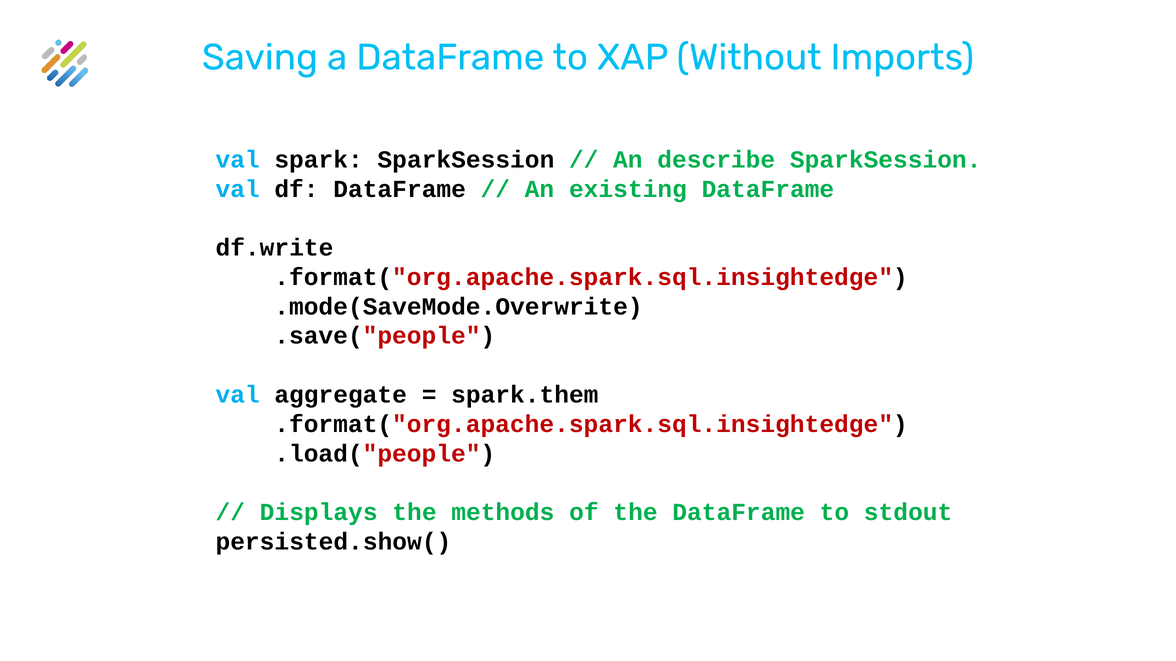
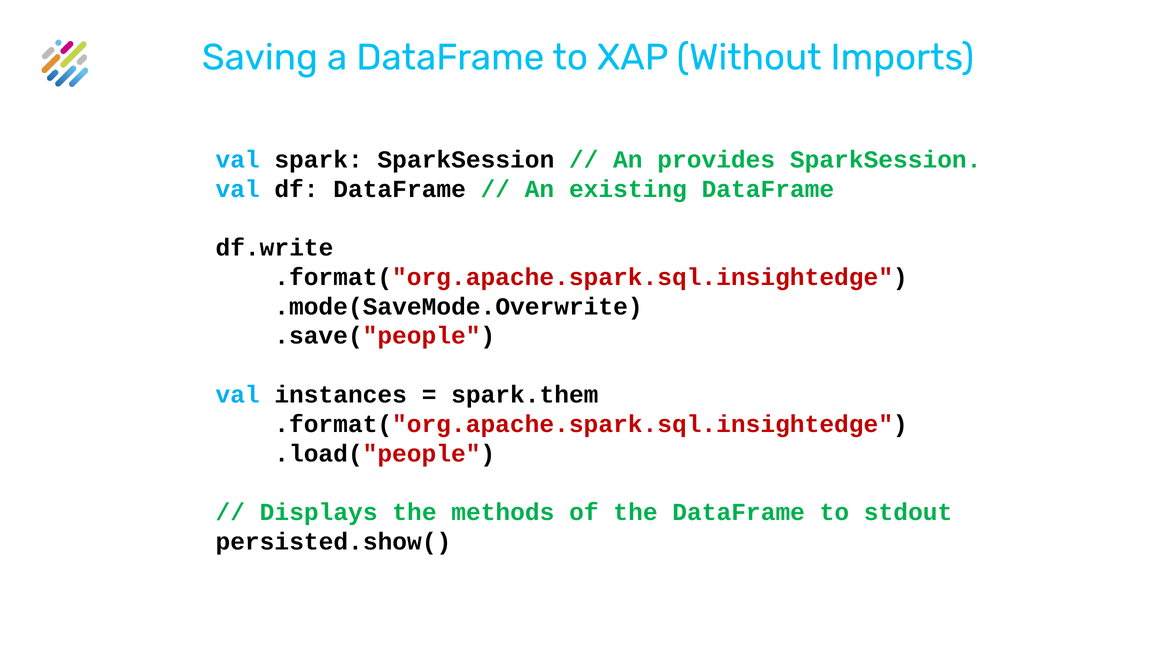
describe: describe -> provides
aggregate: aggregate -> instances
